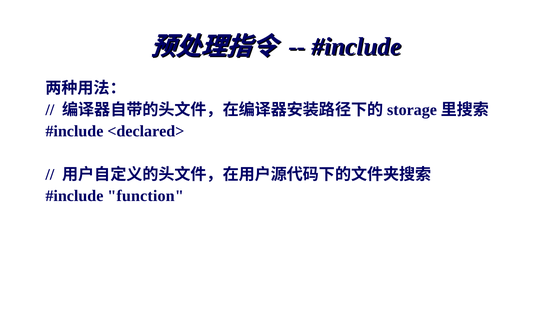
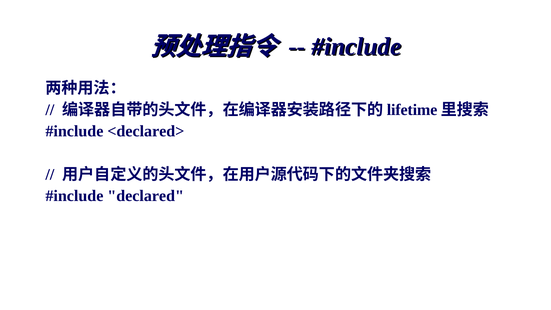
storage: storage -> lifetime
function: function -> declared
